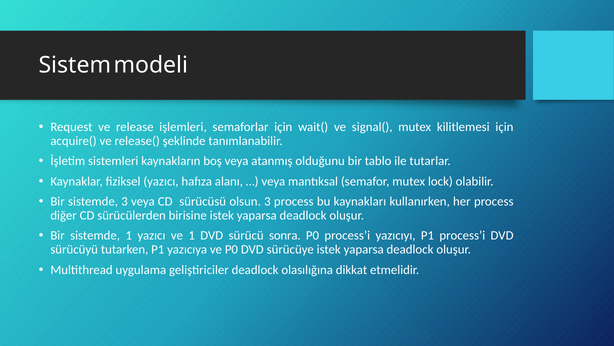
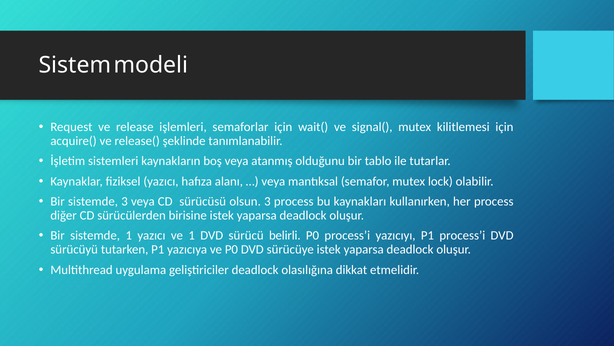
sonra: sonra -> belirli
